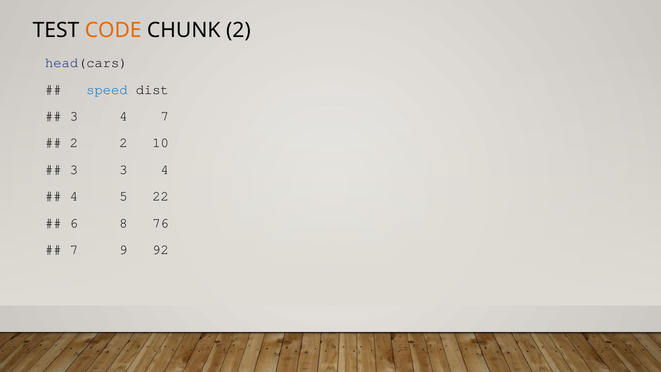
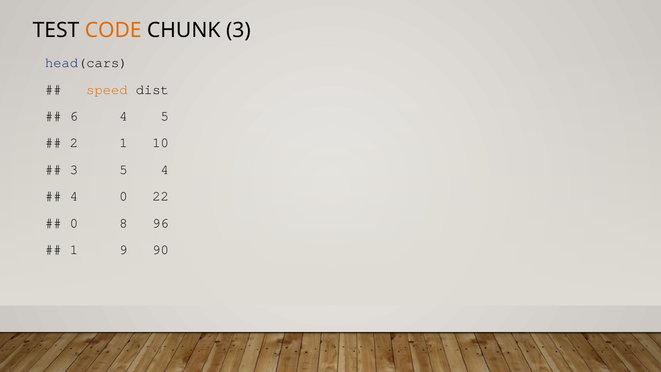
CHUNK 2: 2 -> 3
speed colour: blue -> orange
3 at (74, 116): 3 -> 6
4 7: 7 -> 5
2 2: 2 -> 1
3 3: 3 -> 5
4 5: 5 -> 0
6 at (74, 223): 6 -> 0
76: 76 -> 96
7 at (74, 250): 7 -> 1
92: 92 -> 90
